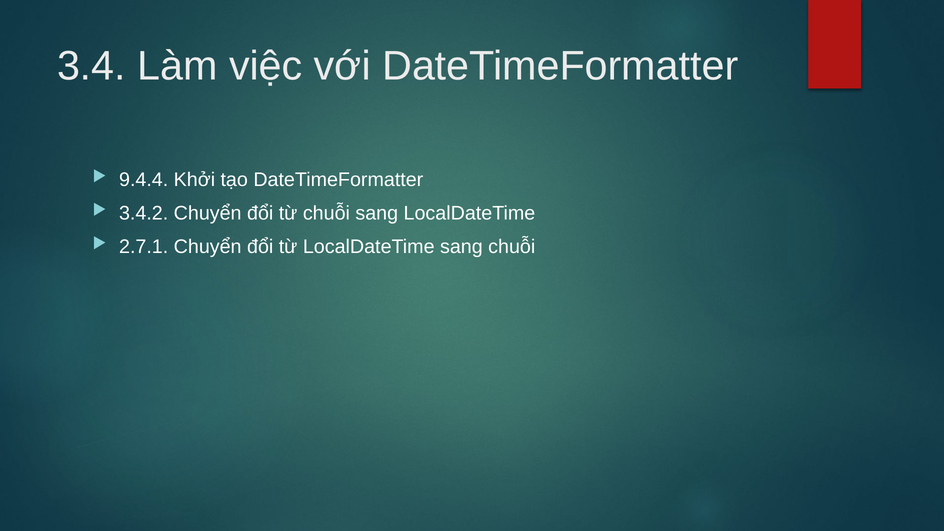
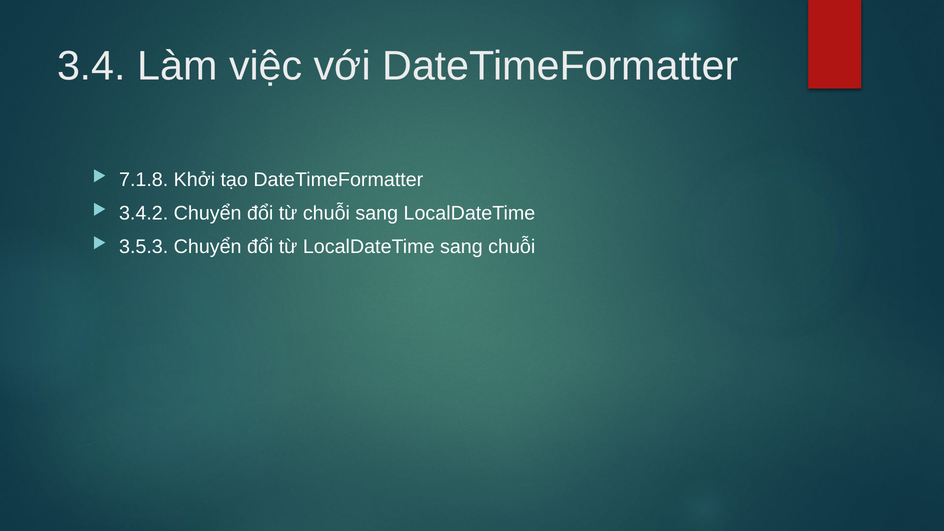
9.4.4: 9.4.4 -> 7.1.8
2.7.1: 2.7.1 -> 3.5.3
